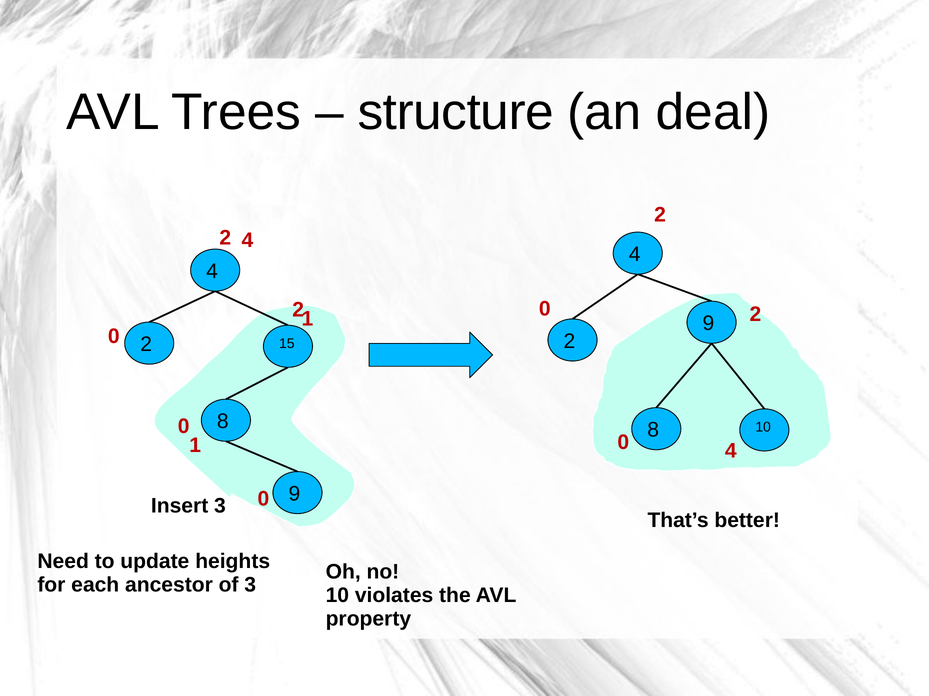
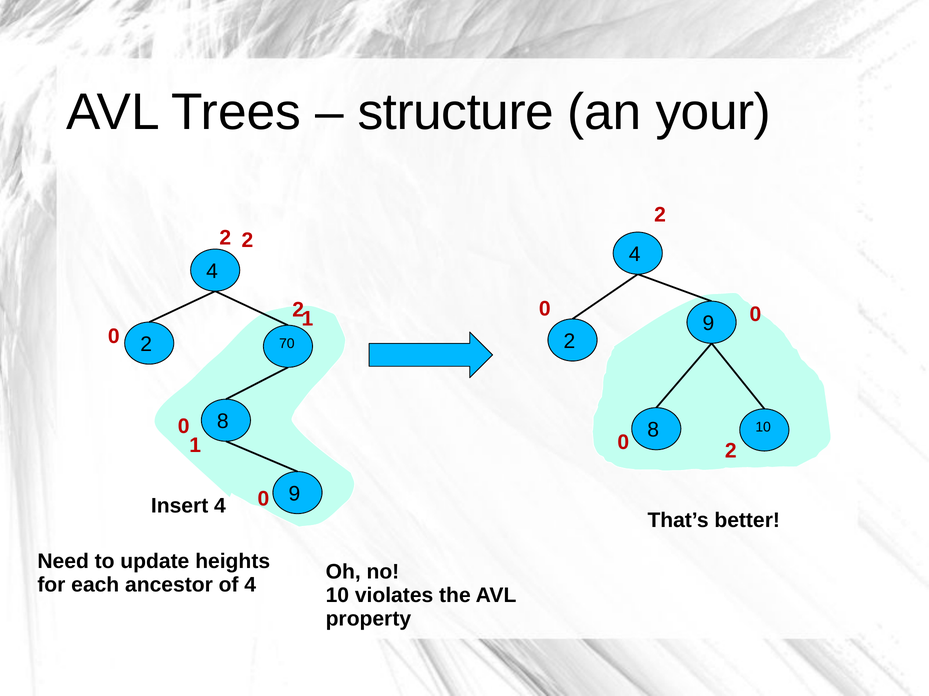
deal: deal -> your
2 4: 4 -> 2
2 at (755, 314): 2 -> 0
15: 15 -> 70
4 at (731, 451): 4 -> 2
Insert 3: 3 -> 4
of 3: 3 -> 4
